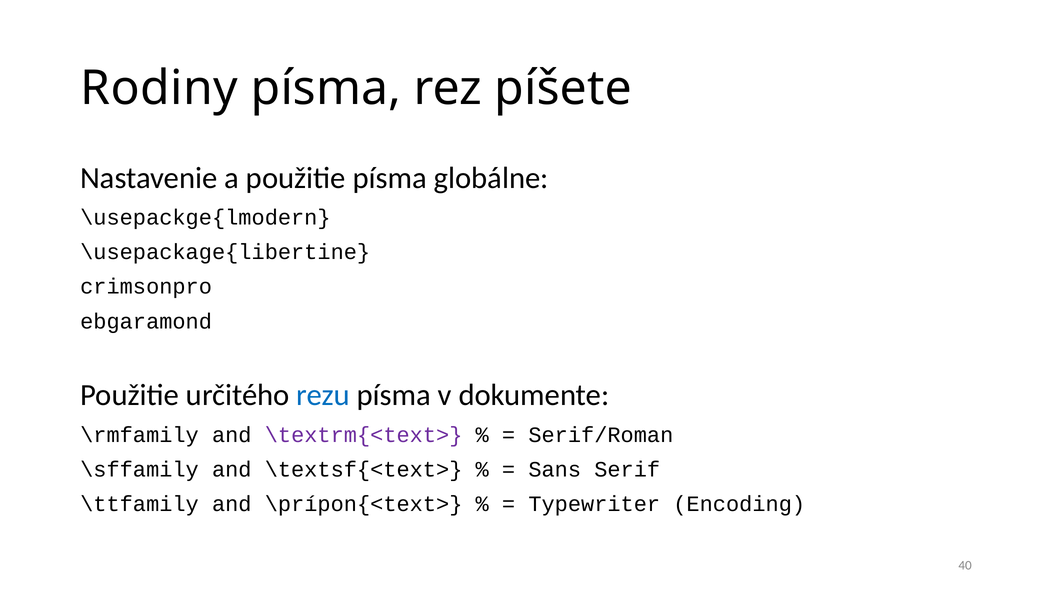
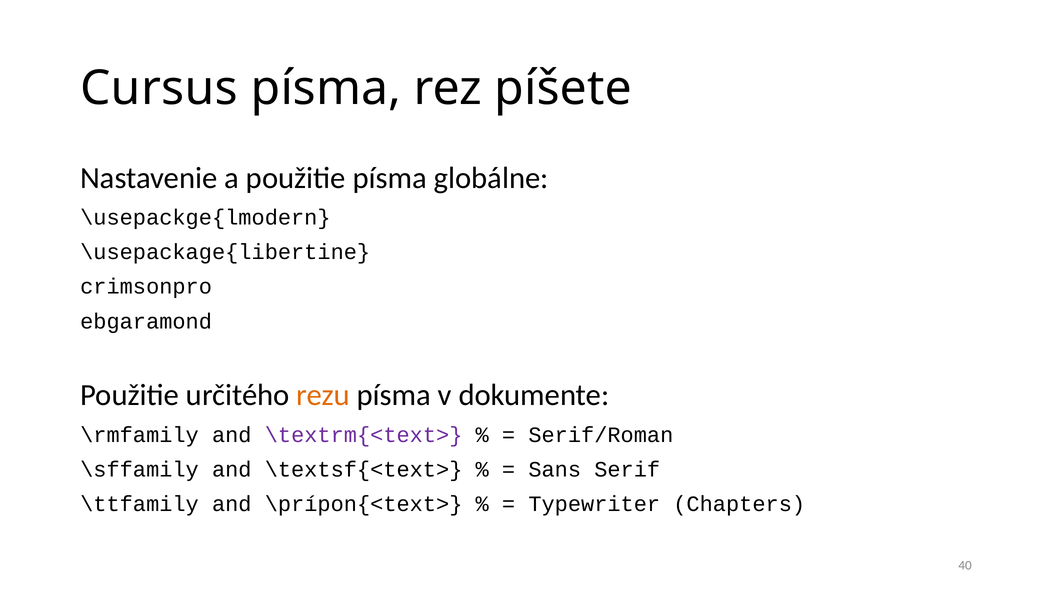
Rodiny: Rodiny -> Cursus
rezu colour: blue -> orange
Encoding: Encoding -> Chapters
